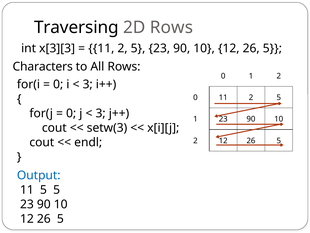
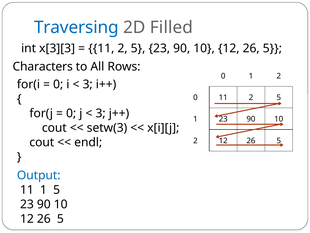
Traversing colour: black -> blue
2D Rows: Rows -> Filled
11 5: 5 -> 1
